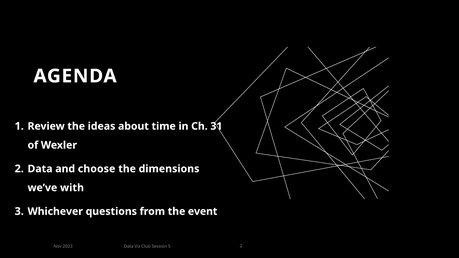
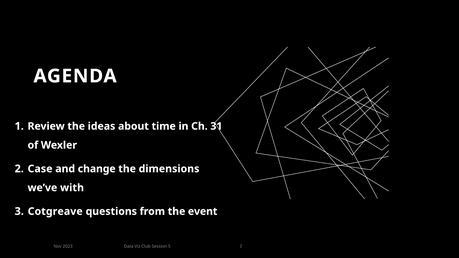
2 Data: Data -> Case
choose: choose -> change
Whichever: Whichever -> Cotgreave
